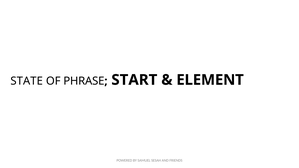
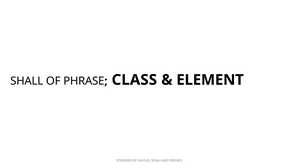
STATE: STATE -> SHALL
START: START -> CLASS
